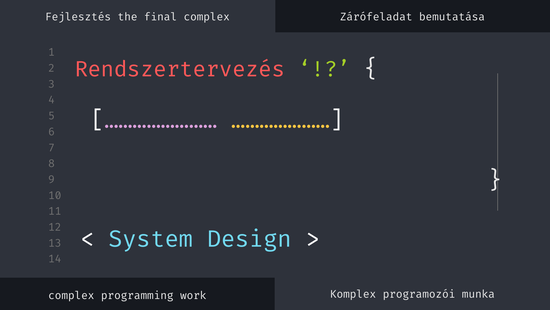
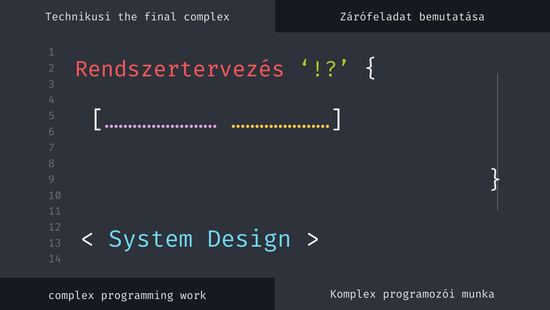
Fejlesztés: Fejlesztés -> Technikusi
